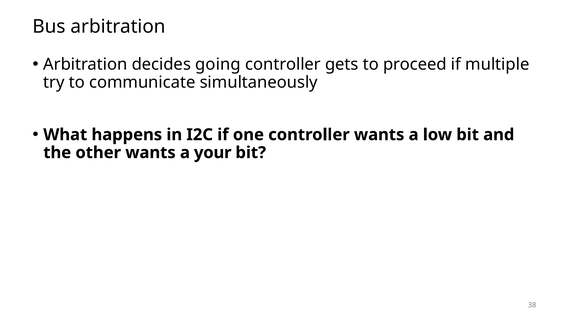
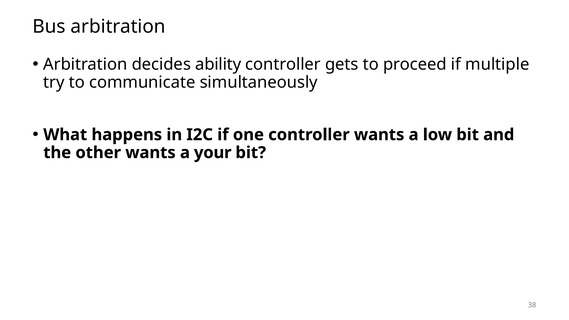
going: going -> ability
